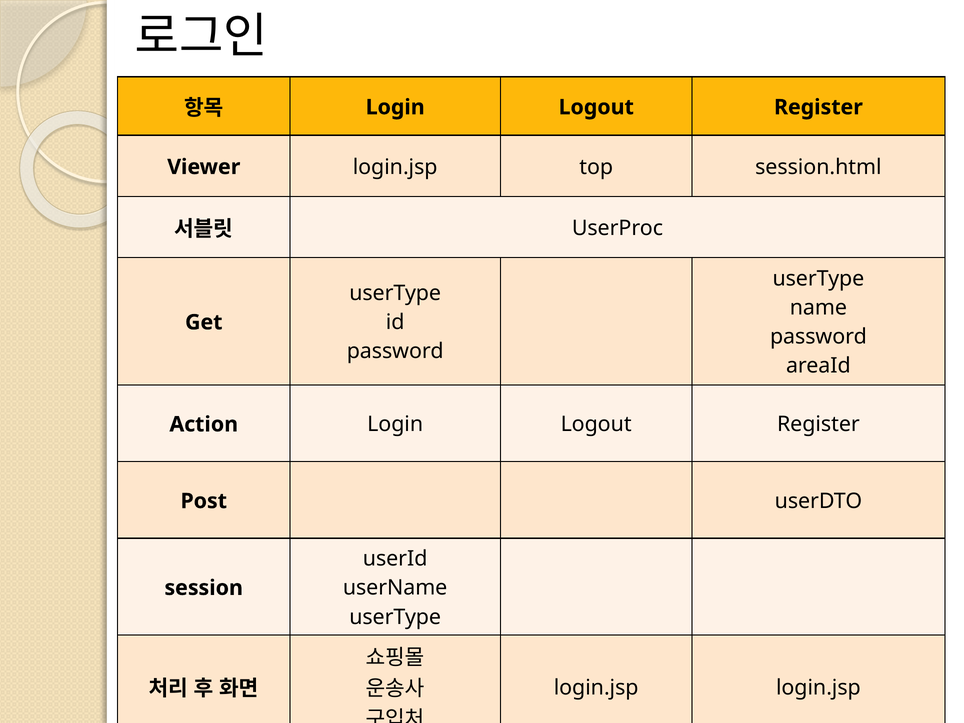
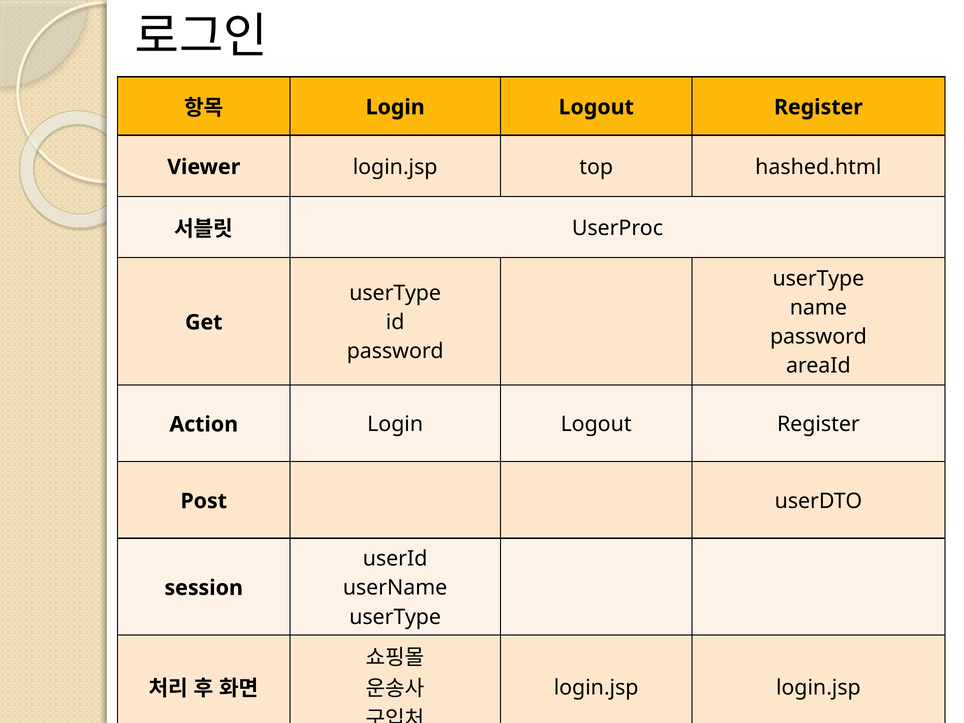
session.html: session.html -> hashed.html
